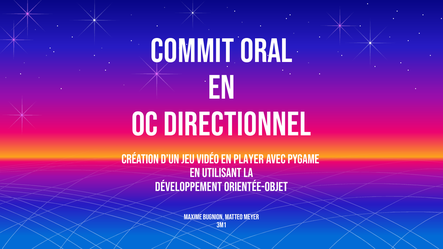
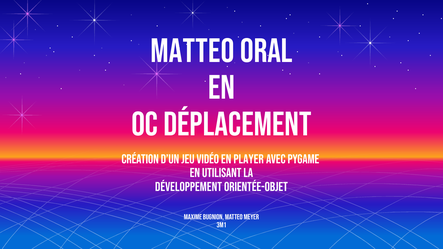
Commit at (192, 51): Commit -> Matteo
directionnel: directionnel -> déplacement
